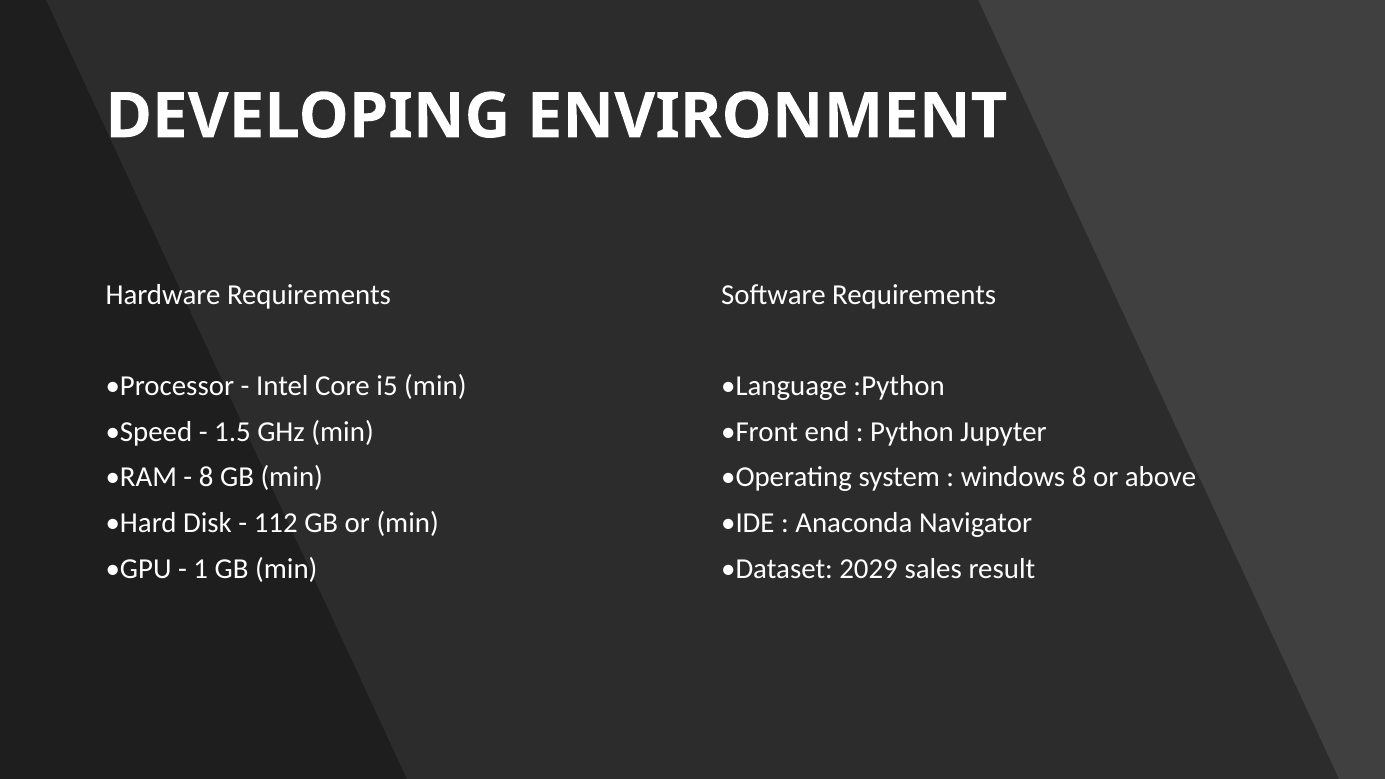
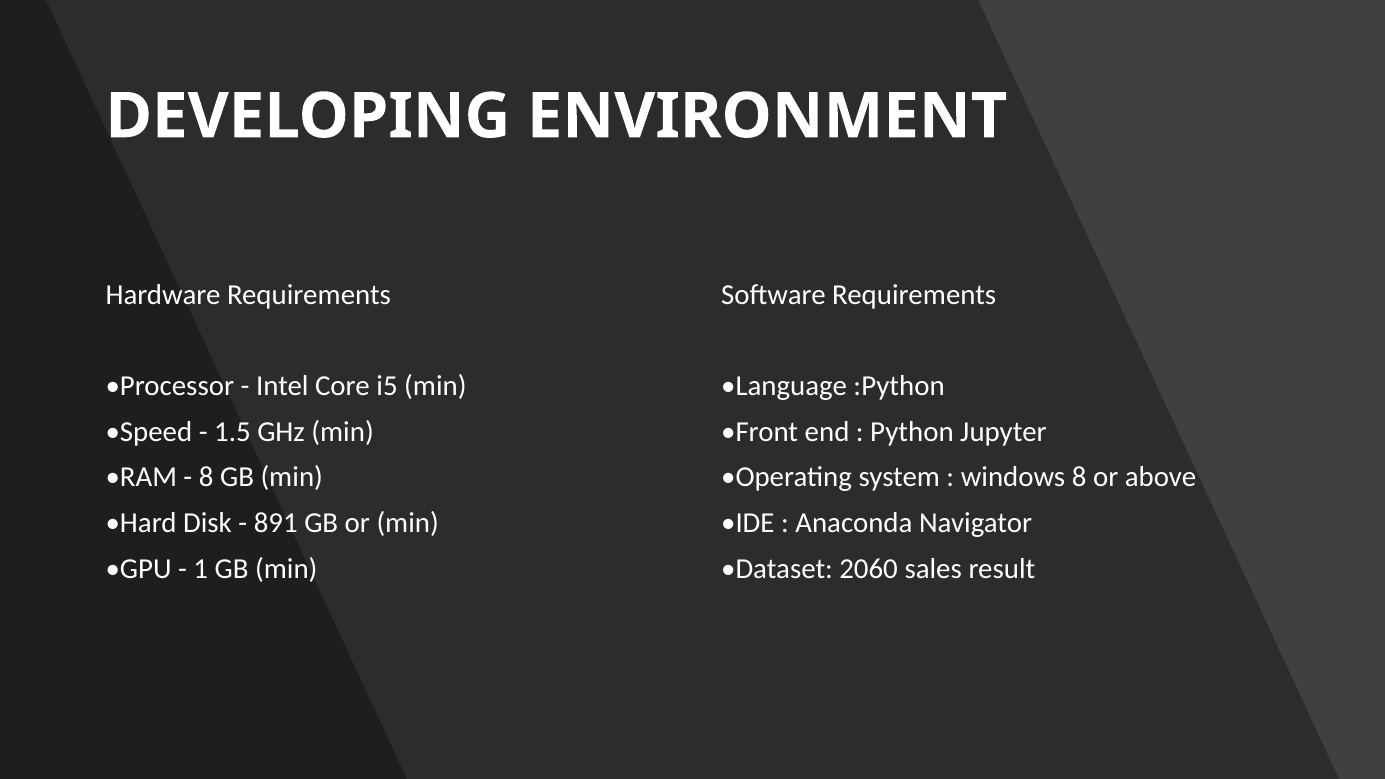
112: 112 -> 891
2029: 2029 -> 2060
